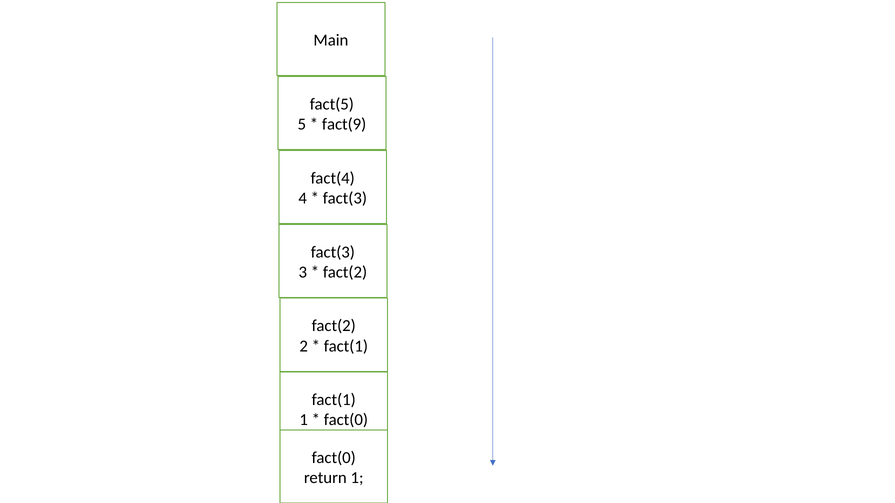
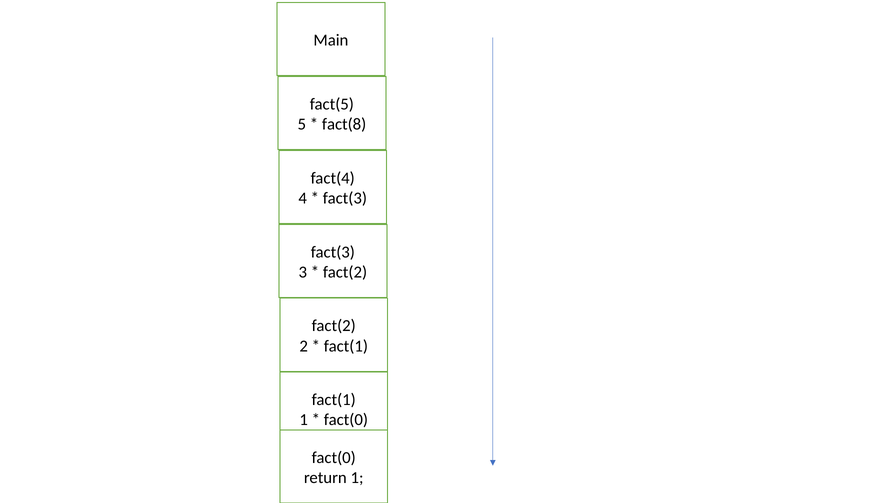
fact(9: fact(9 -> fact(8
